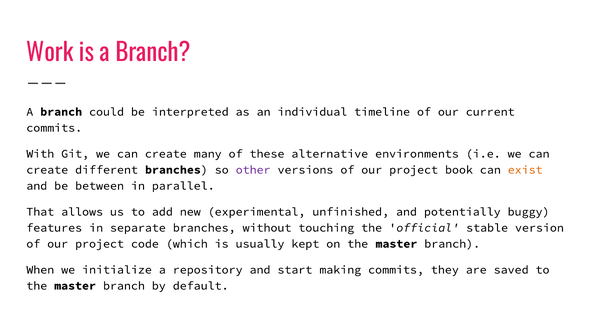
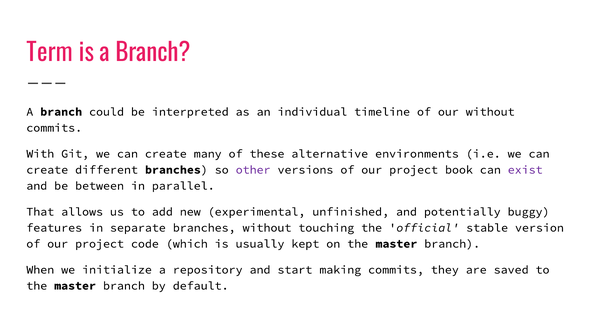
Work: Work -> Term
our current: current -> without
exist colour: orange -> purple
